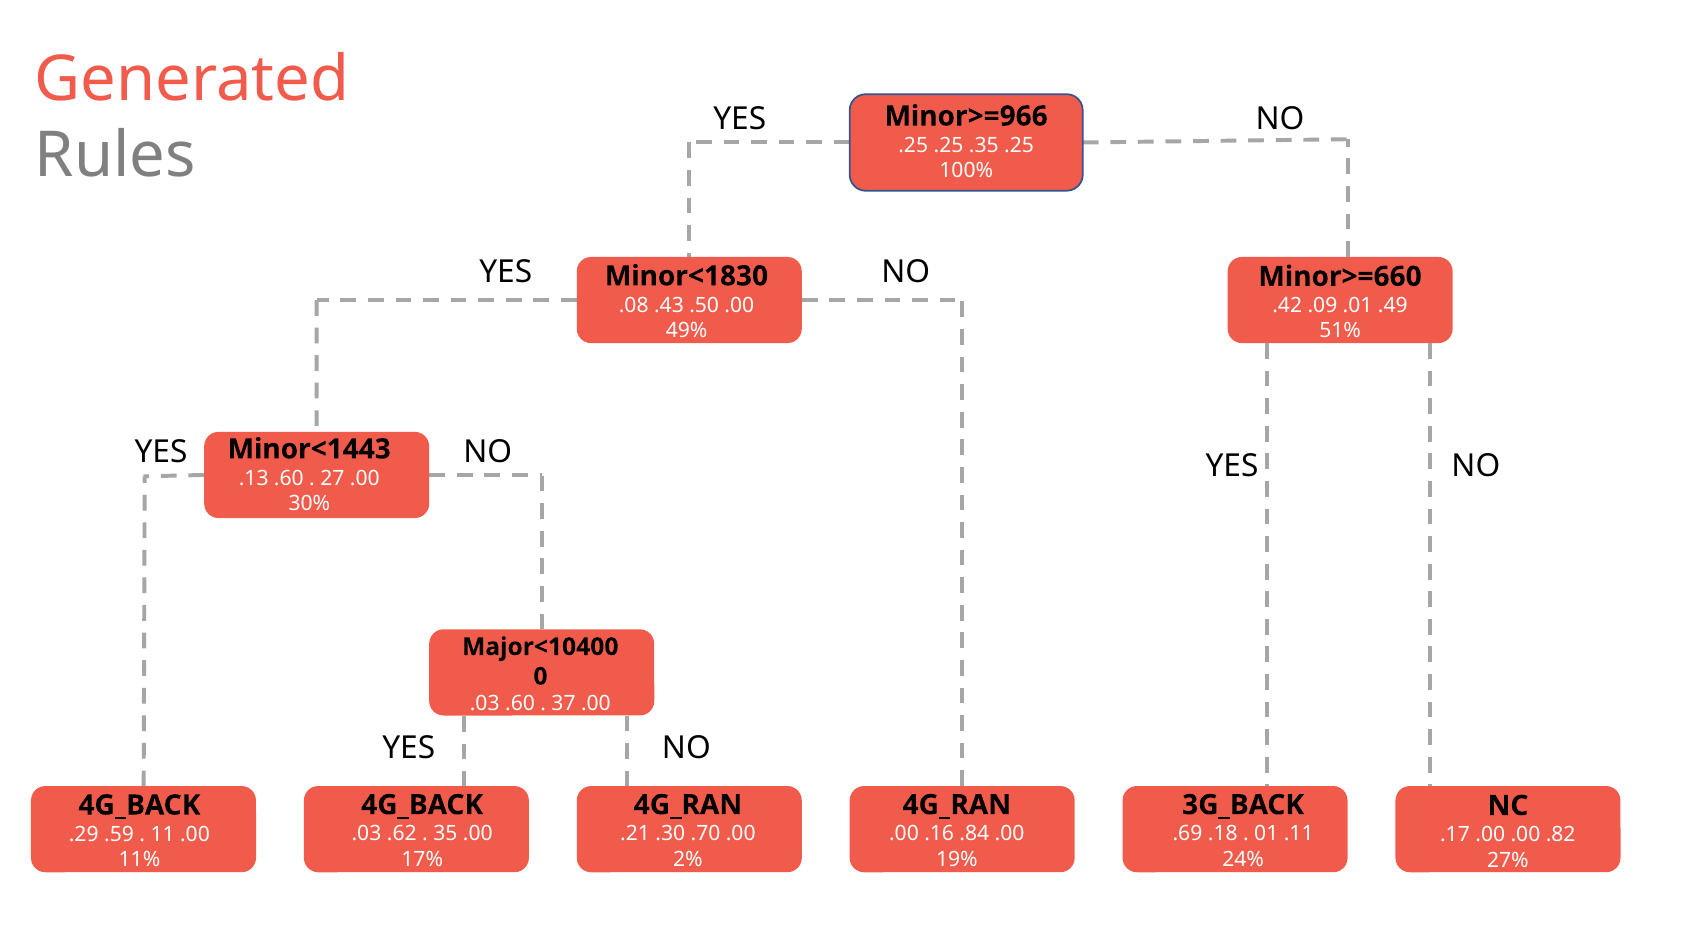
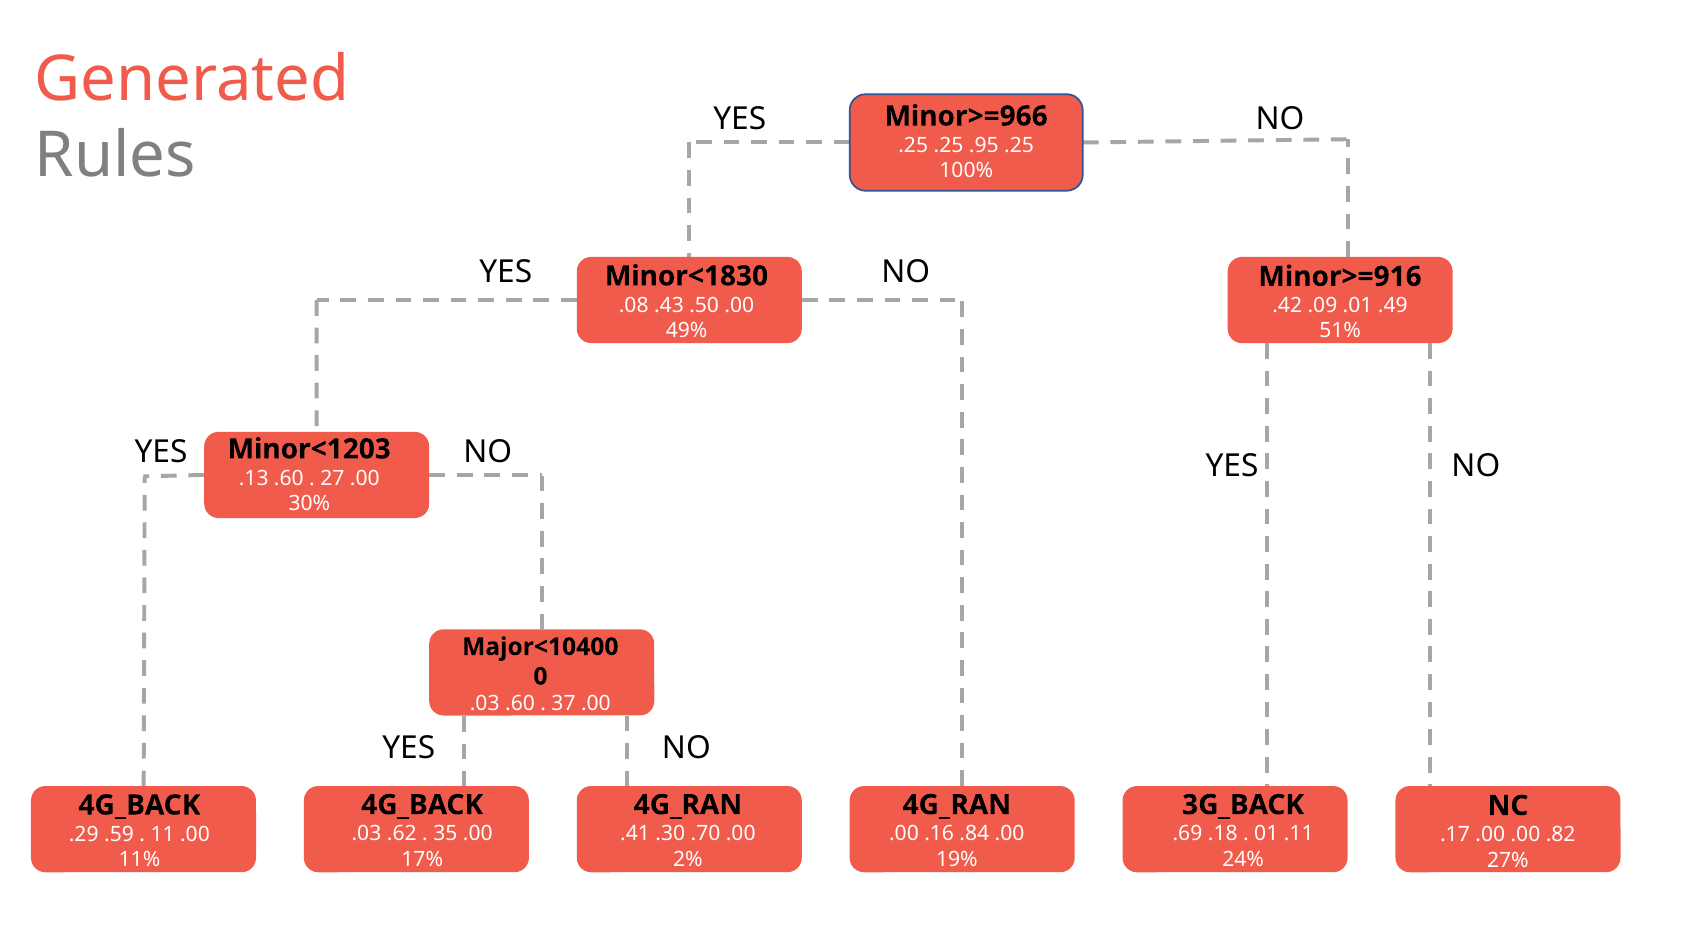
.35: .35 -> .95
Minor>=660: Minor>=660 -> Minor>=916
Minor<1443: Minor<1443 -> Minor<1203
.21: .21 -> .41
